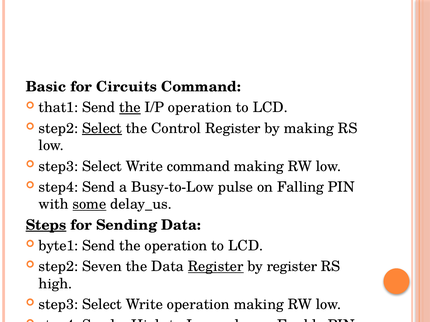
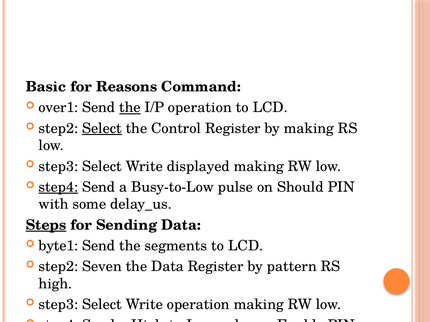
Circuits: Circuits -> Reasons
that1: that1 -> over1
Write command: command -> displayed
step4 at (58, 187) underline: none -> present
Falling: Falling -> Should
some at (89, 205) underline: present -> none
the operation: operation -> segments
Register at (216, 267) underline: present -> none
by register: register -> pattern
